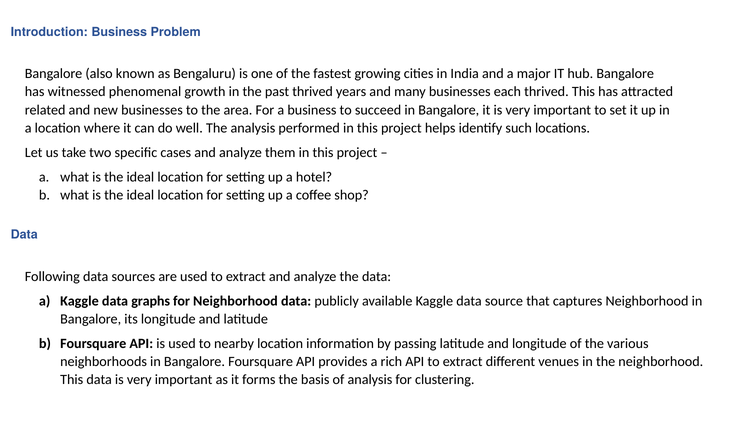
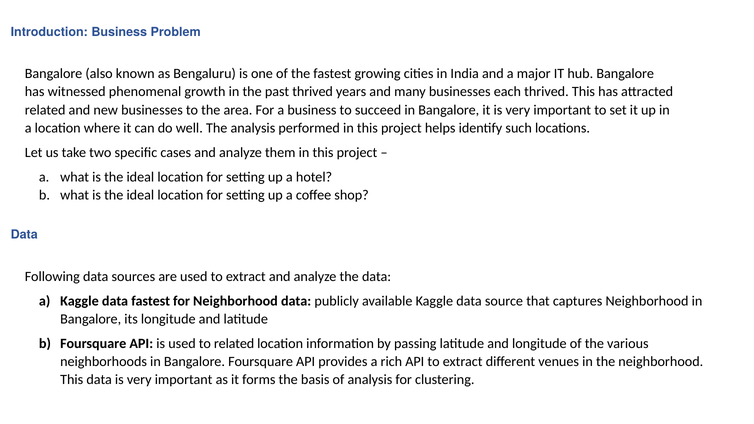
data graphs: graphs -> fastest
to nearby: nearby -> related
